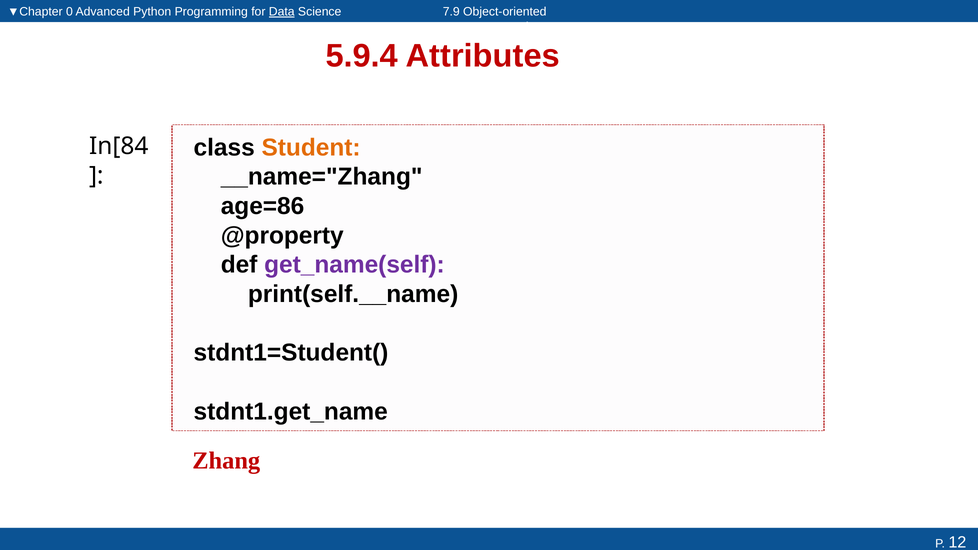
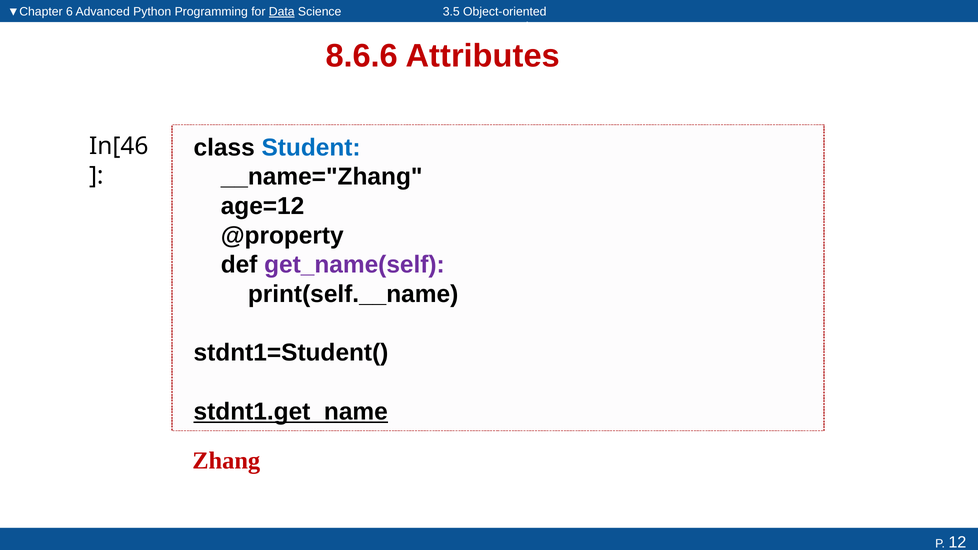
0: 0 -> 6
7.9: 7.9 -> 3.5
5.9.4: 5.9.4 -> 8.6.6
Student colour: orange -> blue
In[84: In[84 -> In[46
age=86: age=86 -> age=12
stdnt1.get_name underline: none -> present
